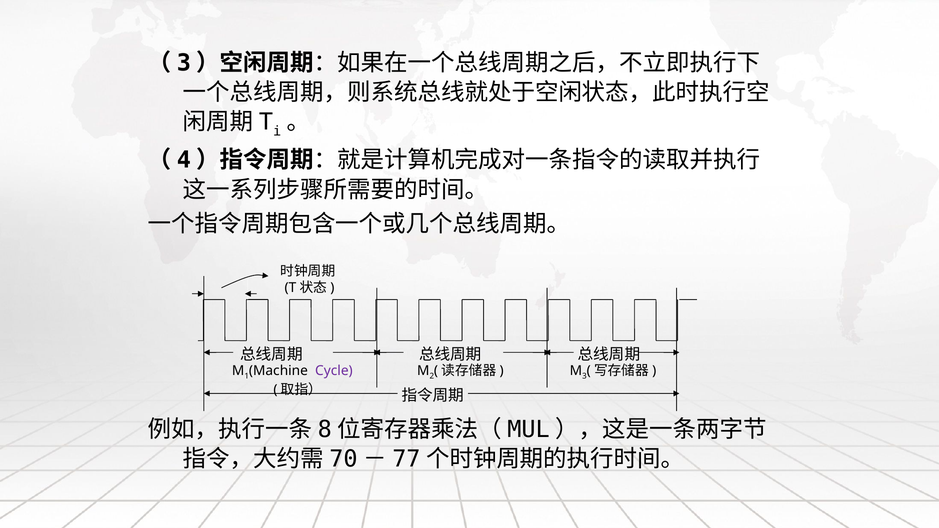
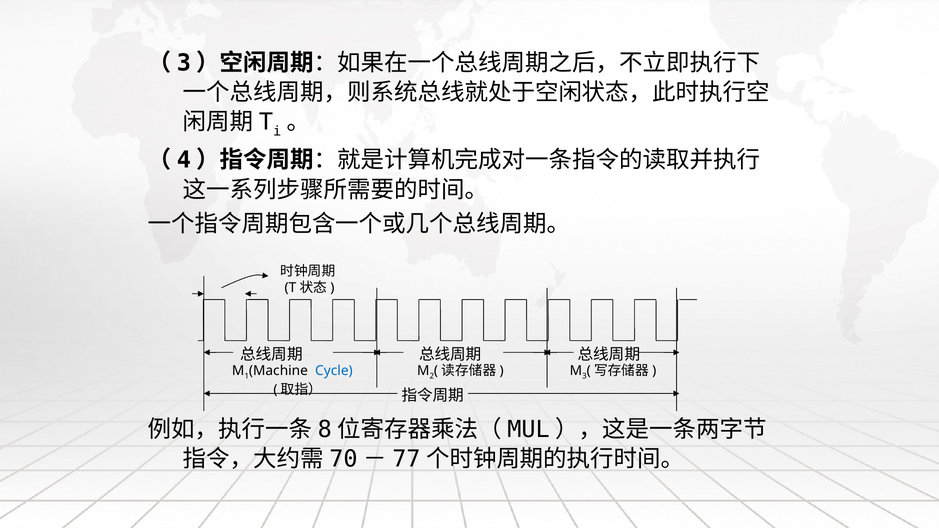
Cycle colour: purple -> blue
